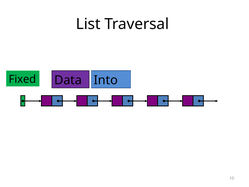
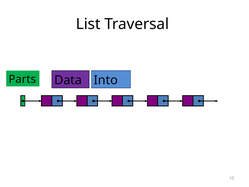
Fixed: Fixed -> Parts
